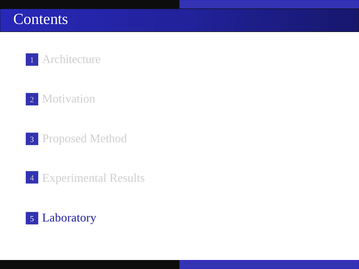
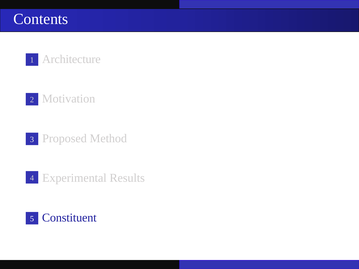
Laboratory: Laboratory -> Constituent
